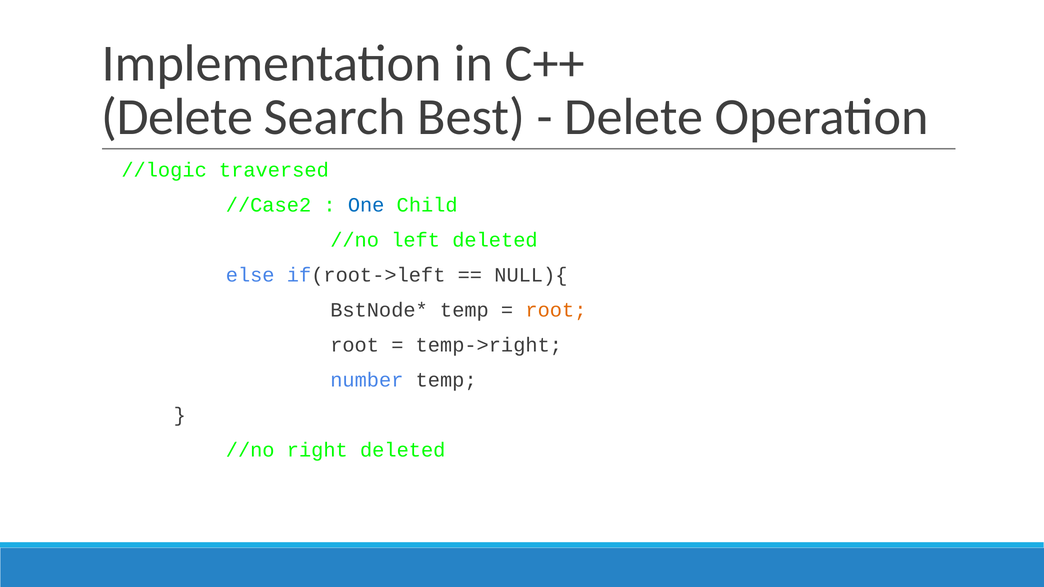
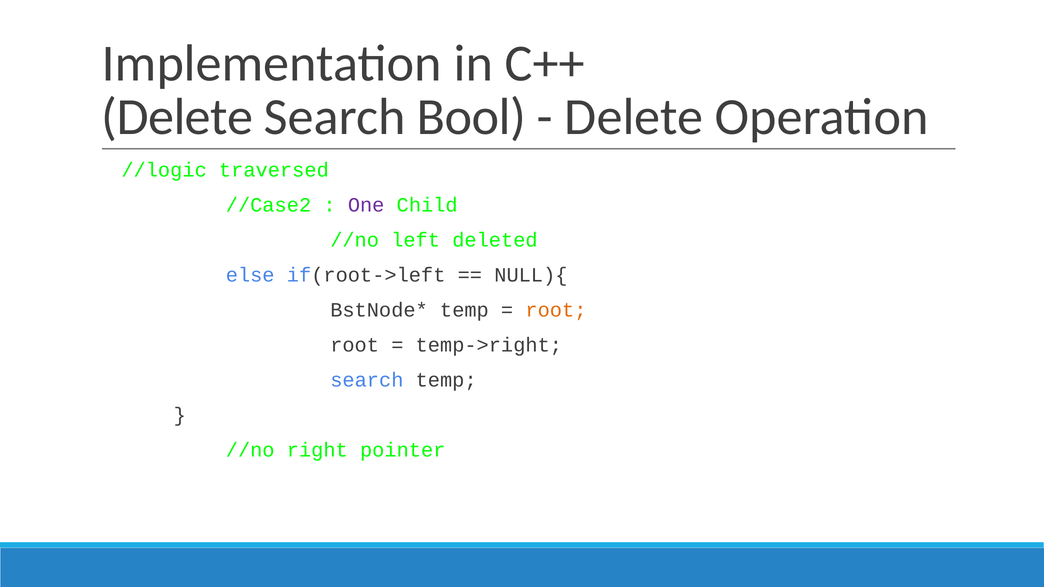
Best: Best -> Bool
One colour: blue -> purple
number at (367, 380): number -> search
right deleted: deleted -> pointer
